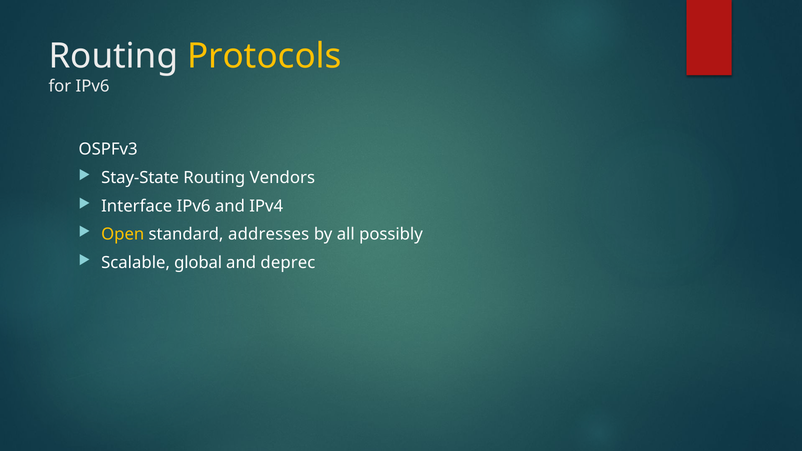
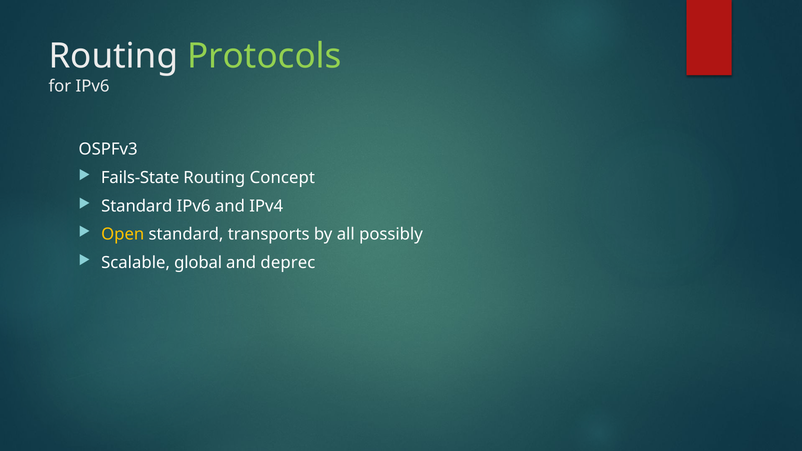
Protocols colour: yellow -> light green
Stay-State: Stay-State -> Fails-State
Vendors: Vendors -> Concept
Interface at (137, 206): Interface -> Standard
addresses: addresses -> transports
